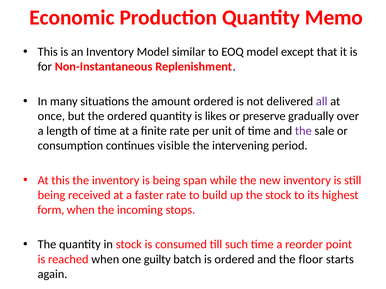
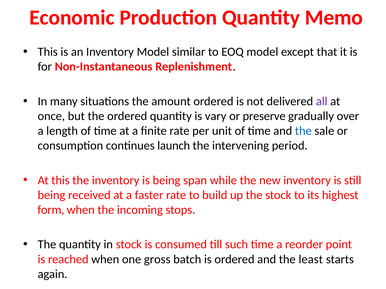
likes: likes -> vary
the at (303, 131) colour: purple -> blue
visible: visible -> launch
guilty: guilty -> gross
floor: floor -> least
